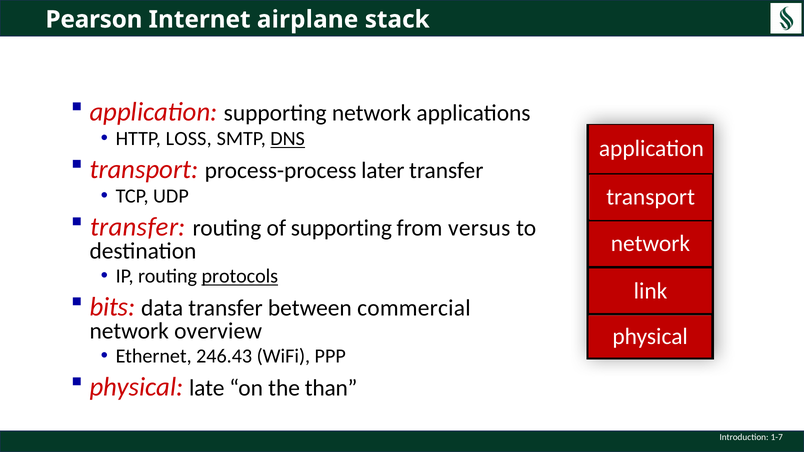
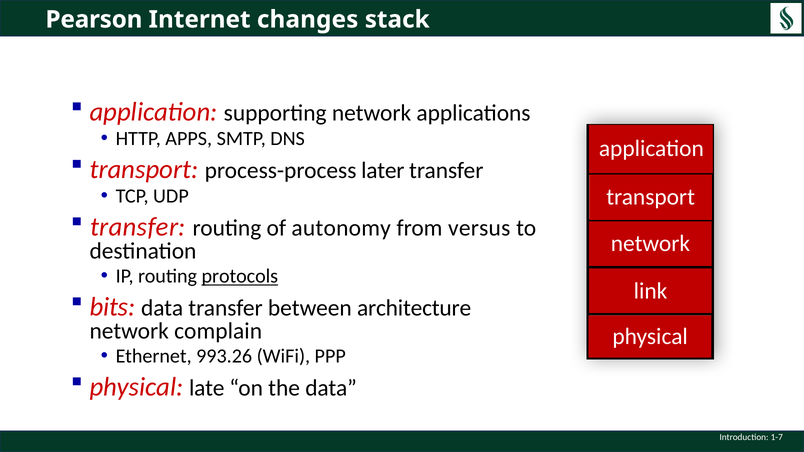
airplane: airplane -> changes
LOSS: LOSS -> APPS
DNS underline: present -> none
of supporting: supporting -> autonomy
commercial: commercial -> architecture
overview: overview -> complain
246.43: 246.43 -> 993.26
the than: than -> data
